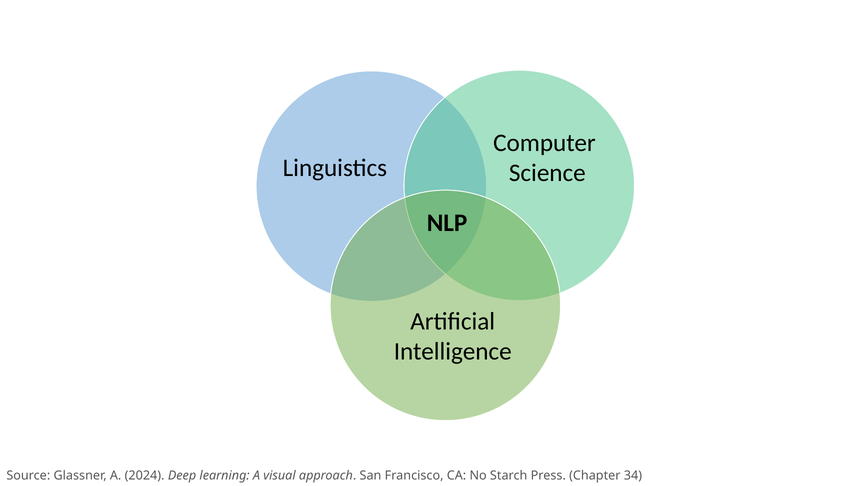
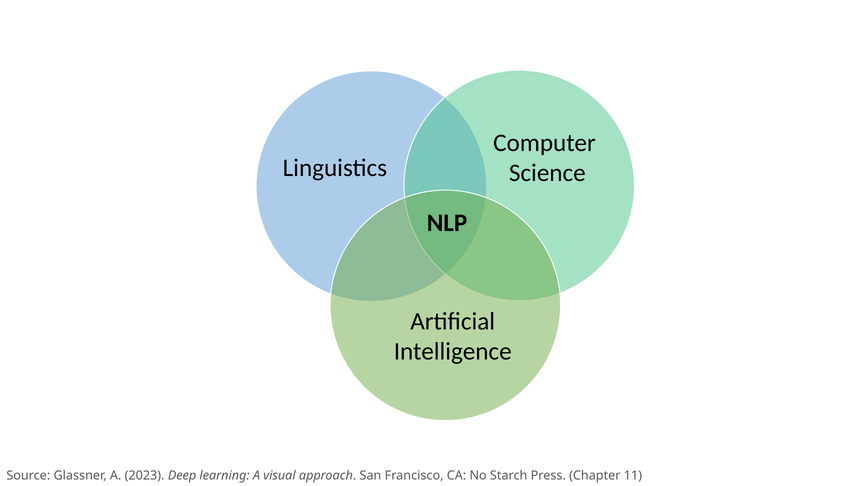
2024: 2024 -> 2023
34: 34 -> 11
